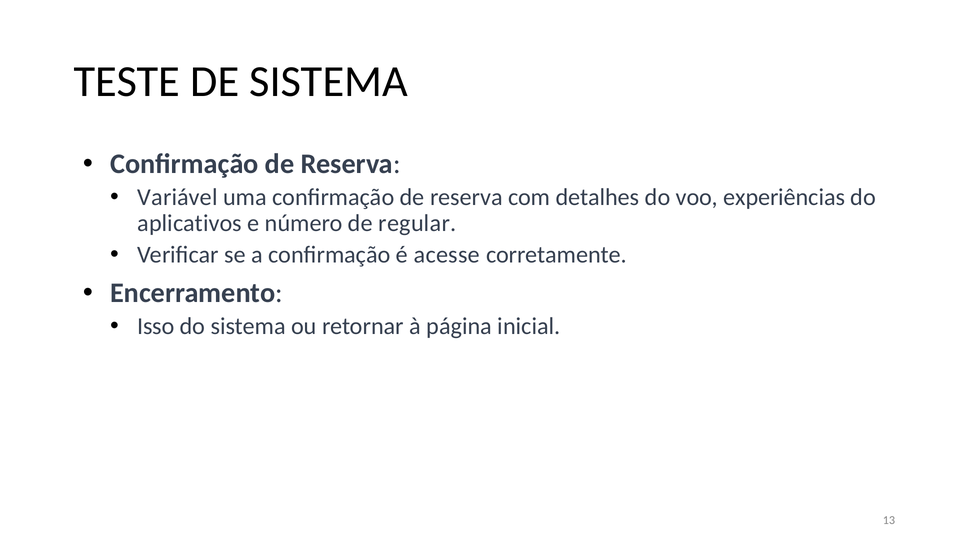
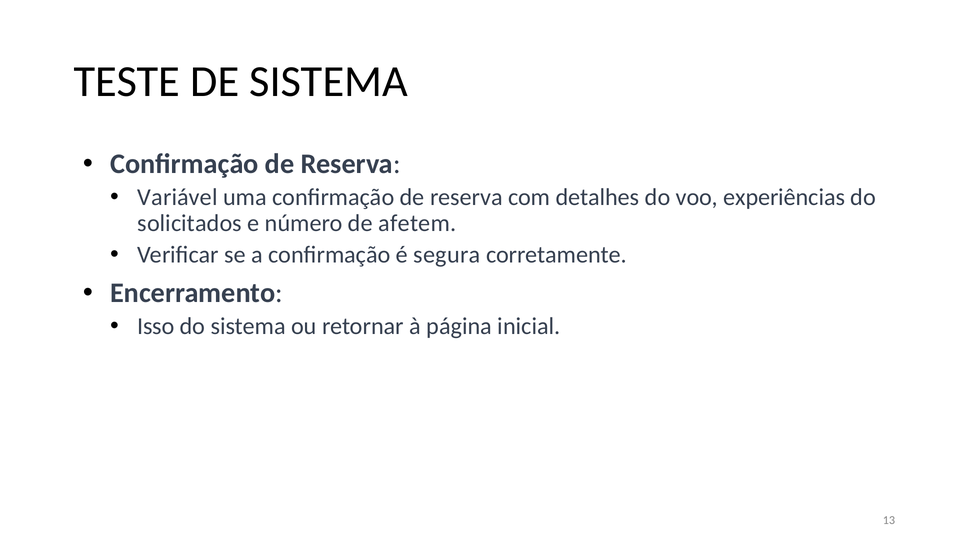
aplicativos: aplicativos -> solicitados
regular: regular -> afetem
acesse: acesse -> segura
